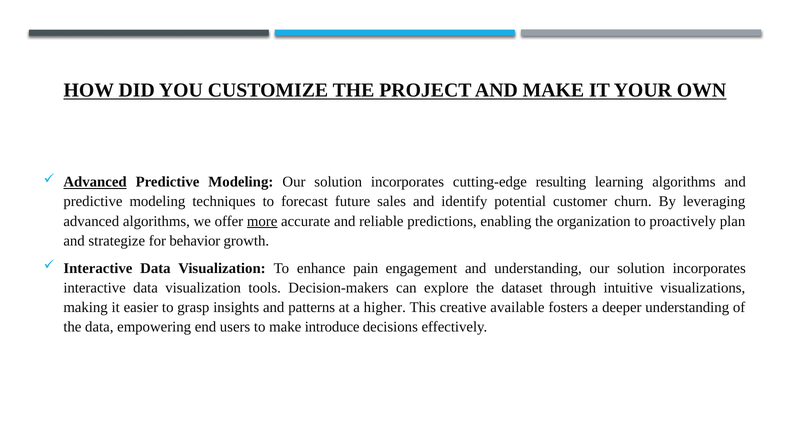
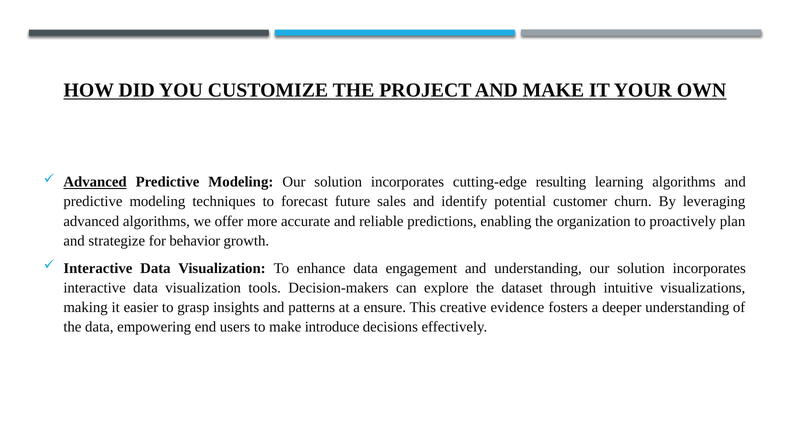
more underline: present -> none
enhance pain: pain -> data
higher: higher -> ensure
available: available -> evidence
